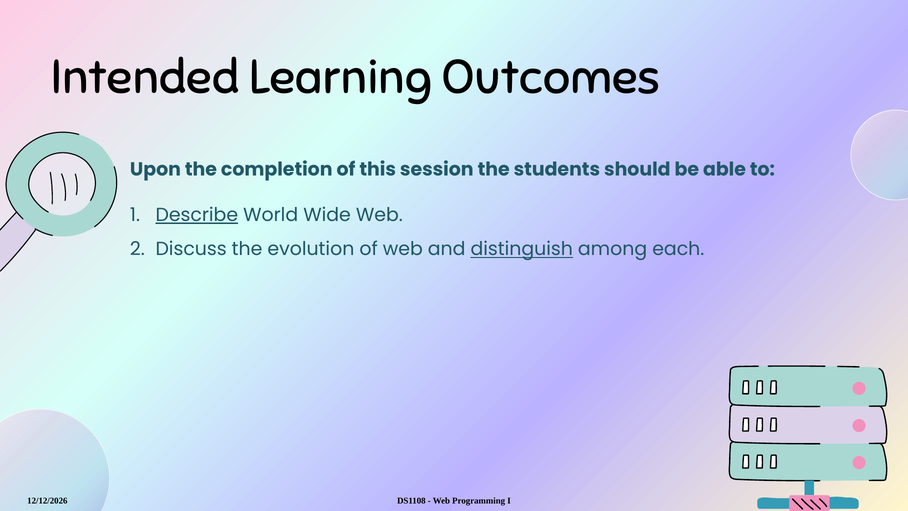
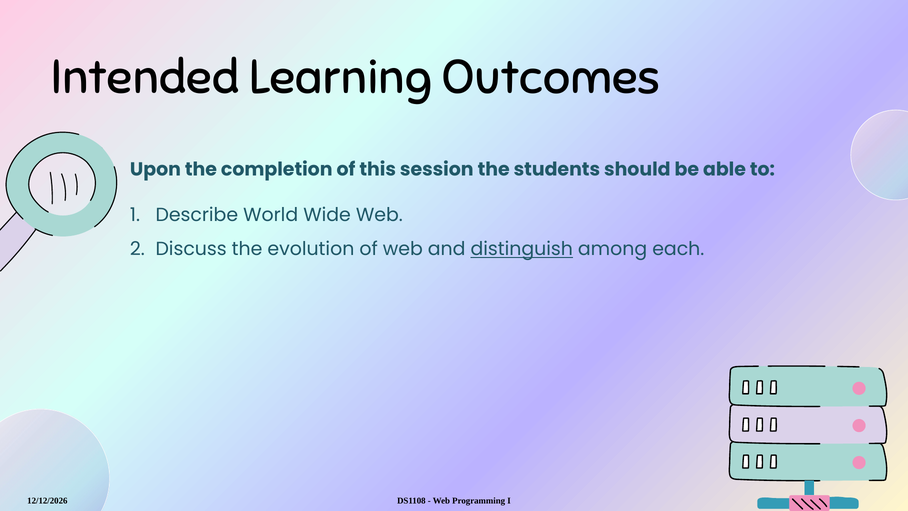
Describe underline: present -> none
